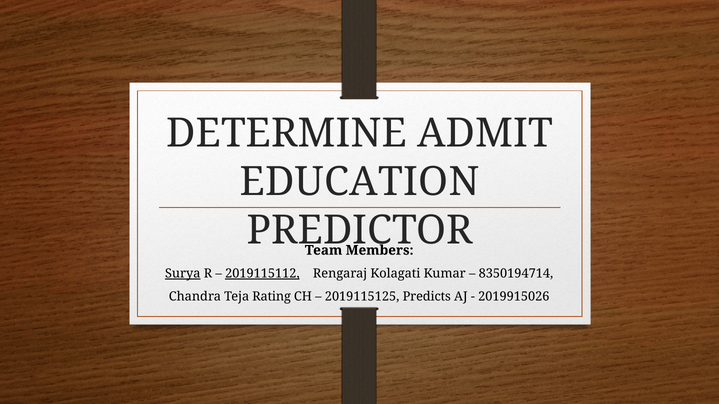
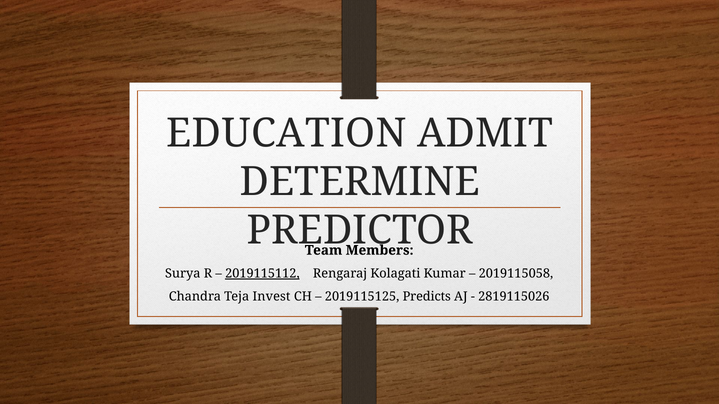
DETERMINE: DETERMINE -> EDUCATION
EDUCATION: EDUCATION -> DETERMINE
Surya underline: present -> none
8350194714: 8350194714 -> 2019115058
Rating: Rating -> Invest
2019915026: 2019915026 -> 2819115026
